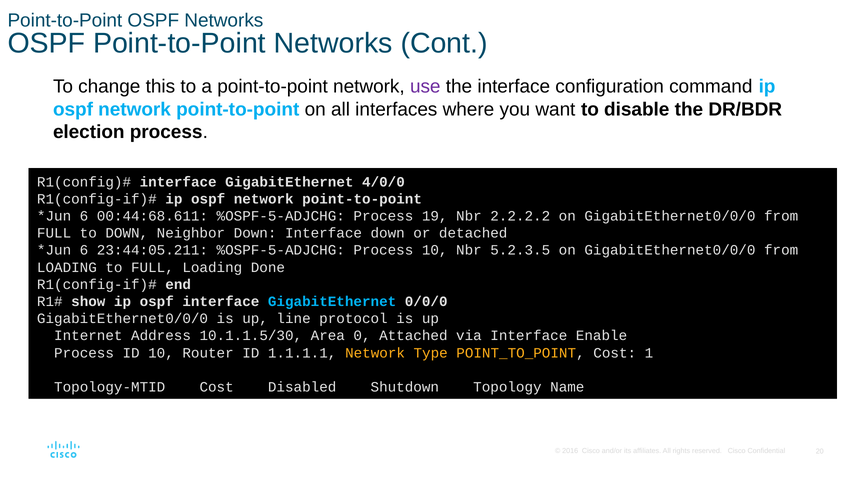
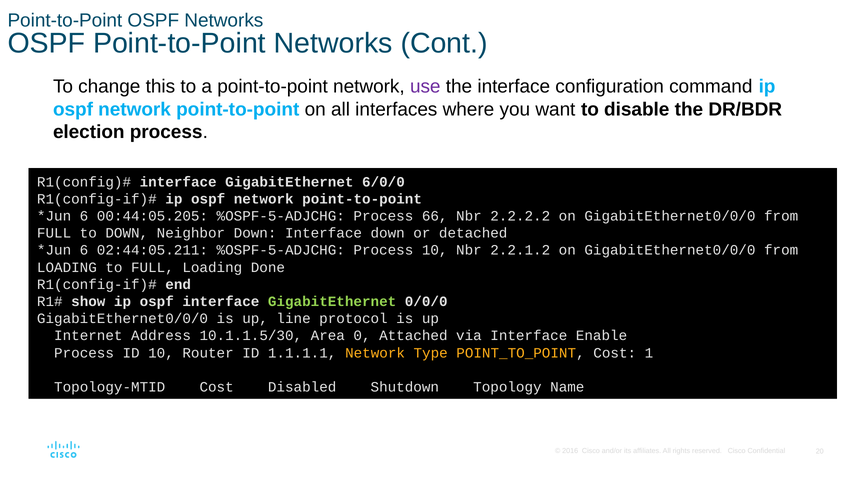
4/0/0: 4/0/0 -> 6/0/0
00:44:68.611: 00:44:68.611 -> 00:44:05.205
19: 19 -> 66
23:44:05.211: 23:44:05.211 -> 02:44:05.211
5.2.3.5: 5.2.3.5 -> 2.2.1.2
GigabitEthernet at (332, 302) colour: light blue -> light green
